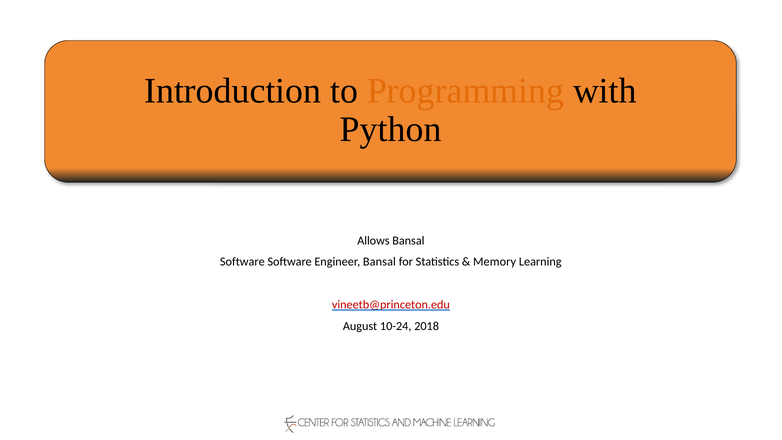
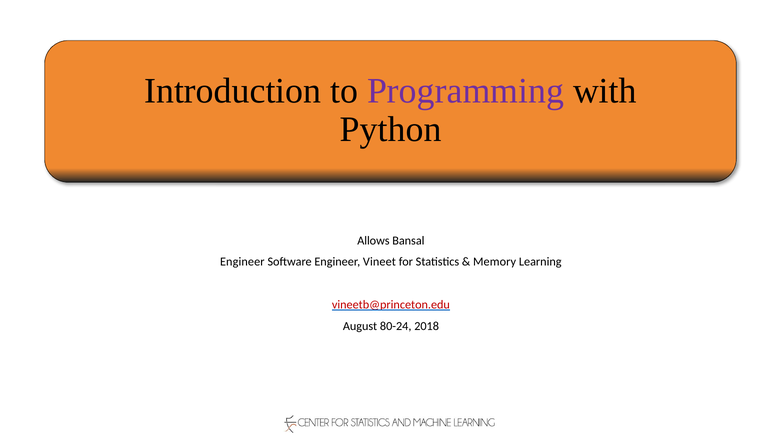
Programming colour: orange -> purple
Software at (242, 262): Software -> Engineer
Engineer Bansal: Bansal -> Vineet
10-24: 10-24 -> 80-24
